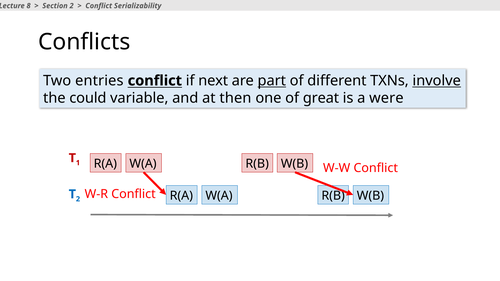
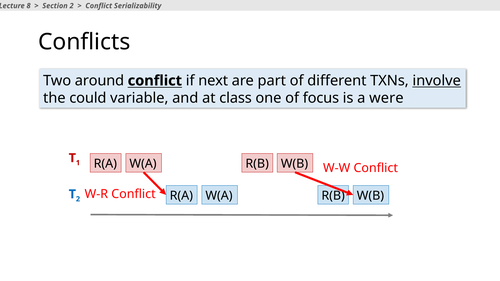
entries: entries -> around
part underline: present -> none
then: then -> class
great: great -> focus
